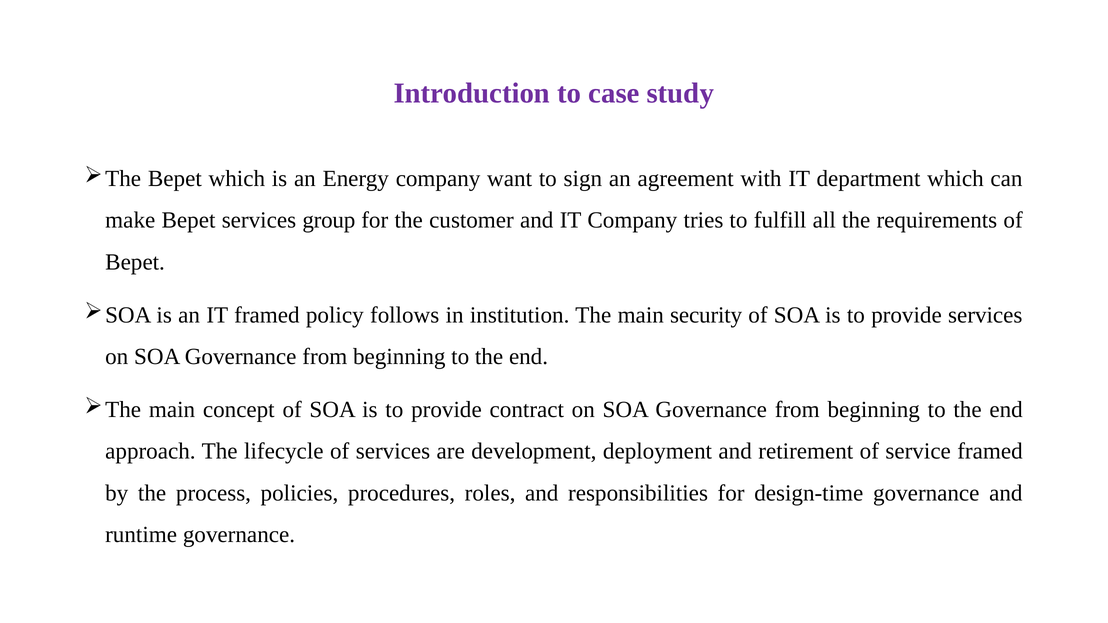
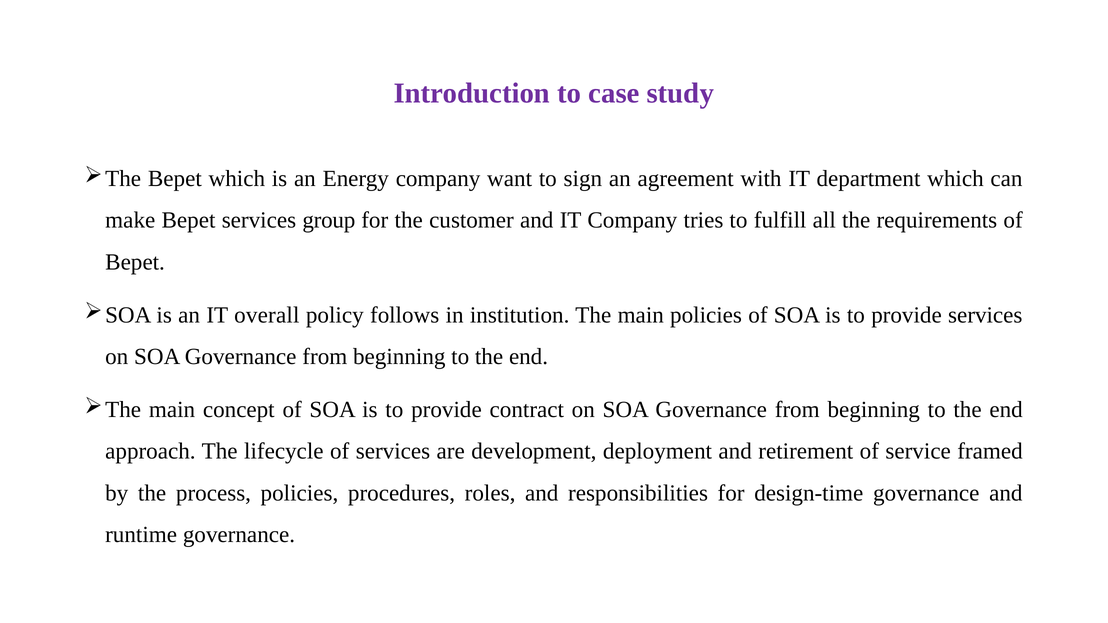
IT framed: framed -> overall
main security: security -> policies
